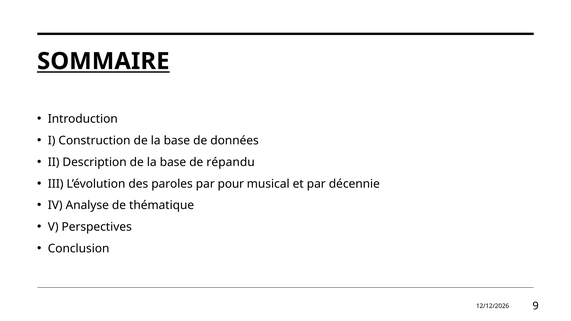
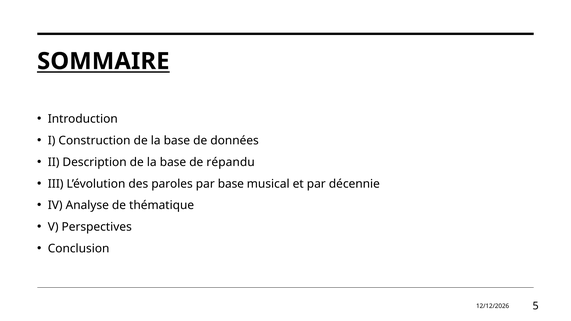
par pour: pour -> base
9: 9 -> 5
